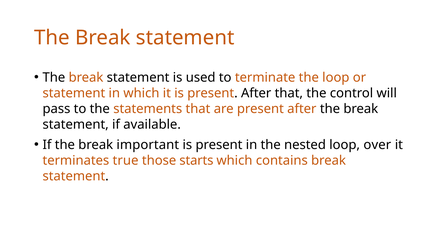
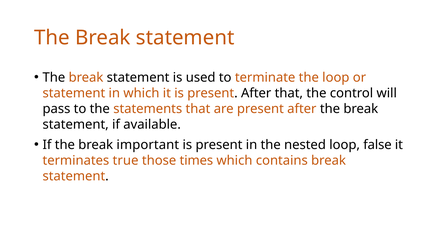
over: over -> false
starts: starts -> times
